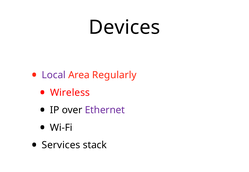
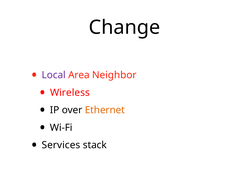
Devices: Devices -> Change
Regularly: Regularly -> Neighbor
Ethernet colour: purple -> orange
